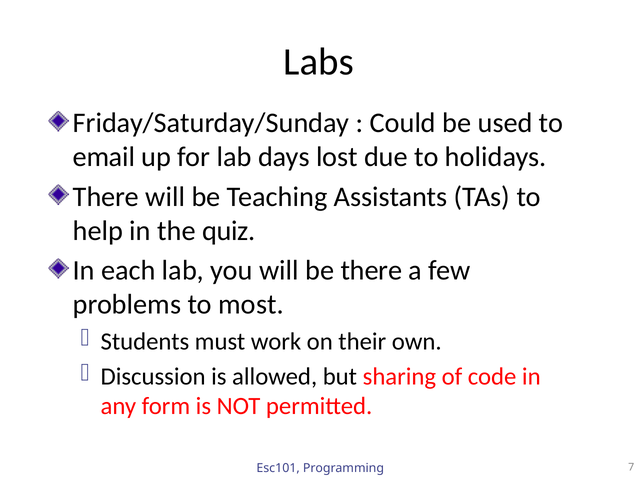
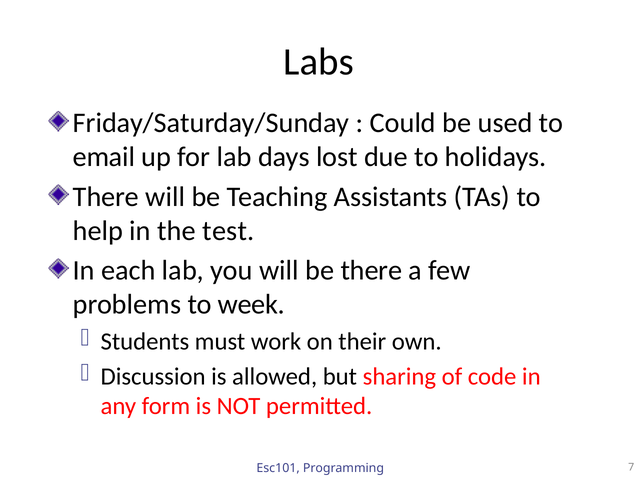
quiz: quiz -> test
most: most -> week
